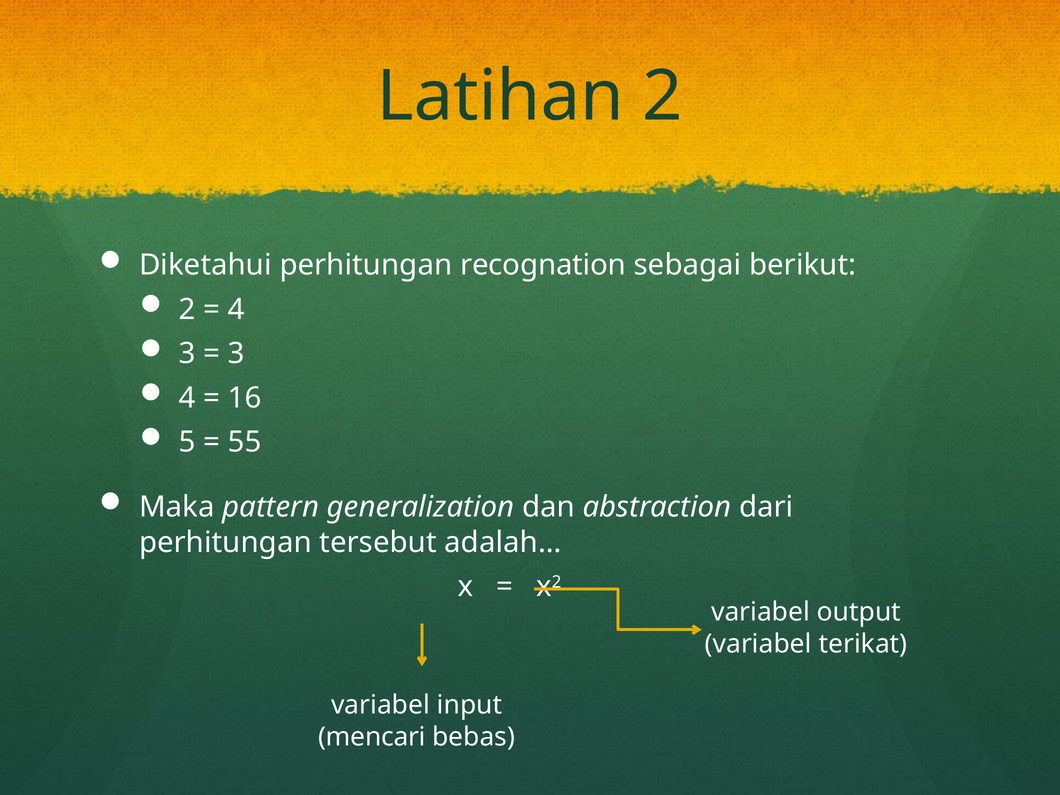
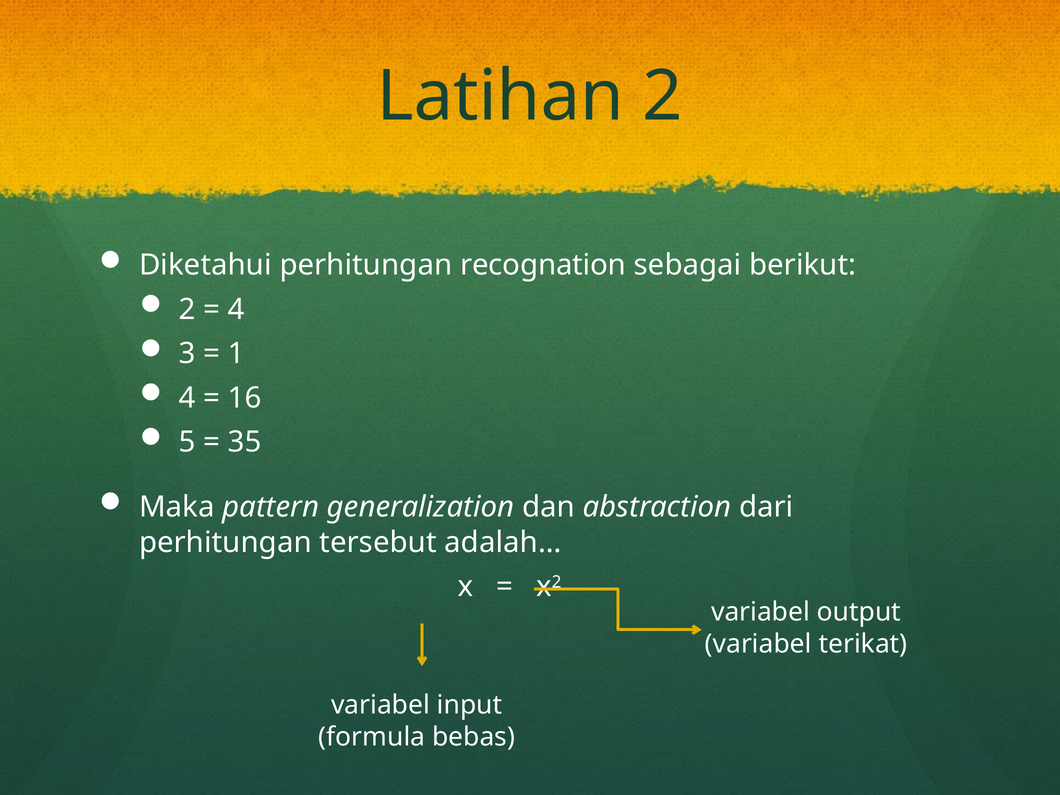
3 at (236, 354): 3 -> 1
55: 55 -> 35
mencari: mencari -> formula
